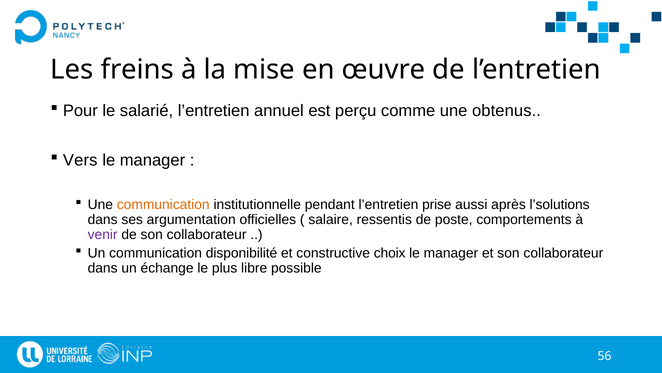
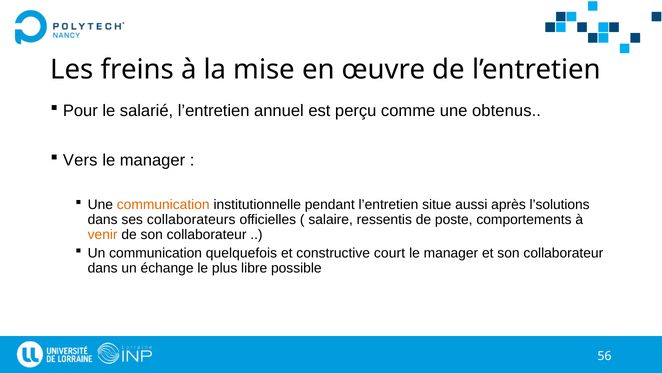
prise: prise -> situe
argumentation: argumentation -> collaborateurs
venir colour: purple -> orange
disponibilité: disponibilité -> quelquefois
choix: choix -> court
